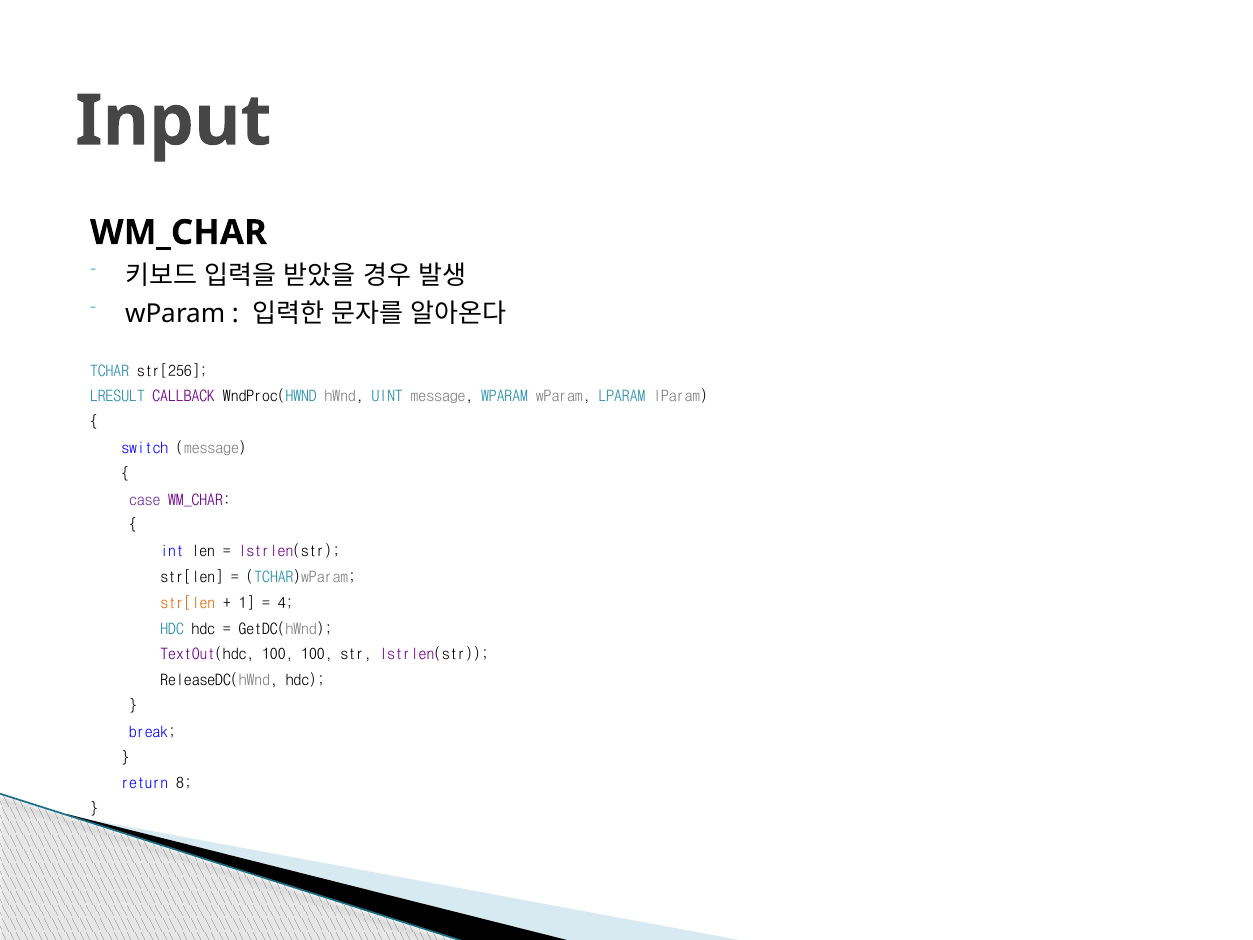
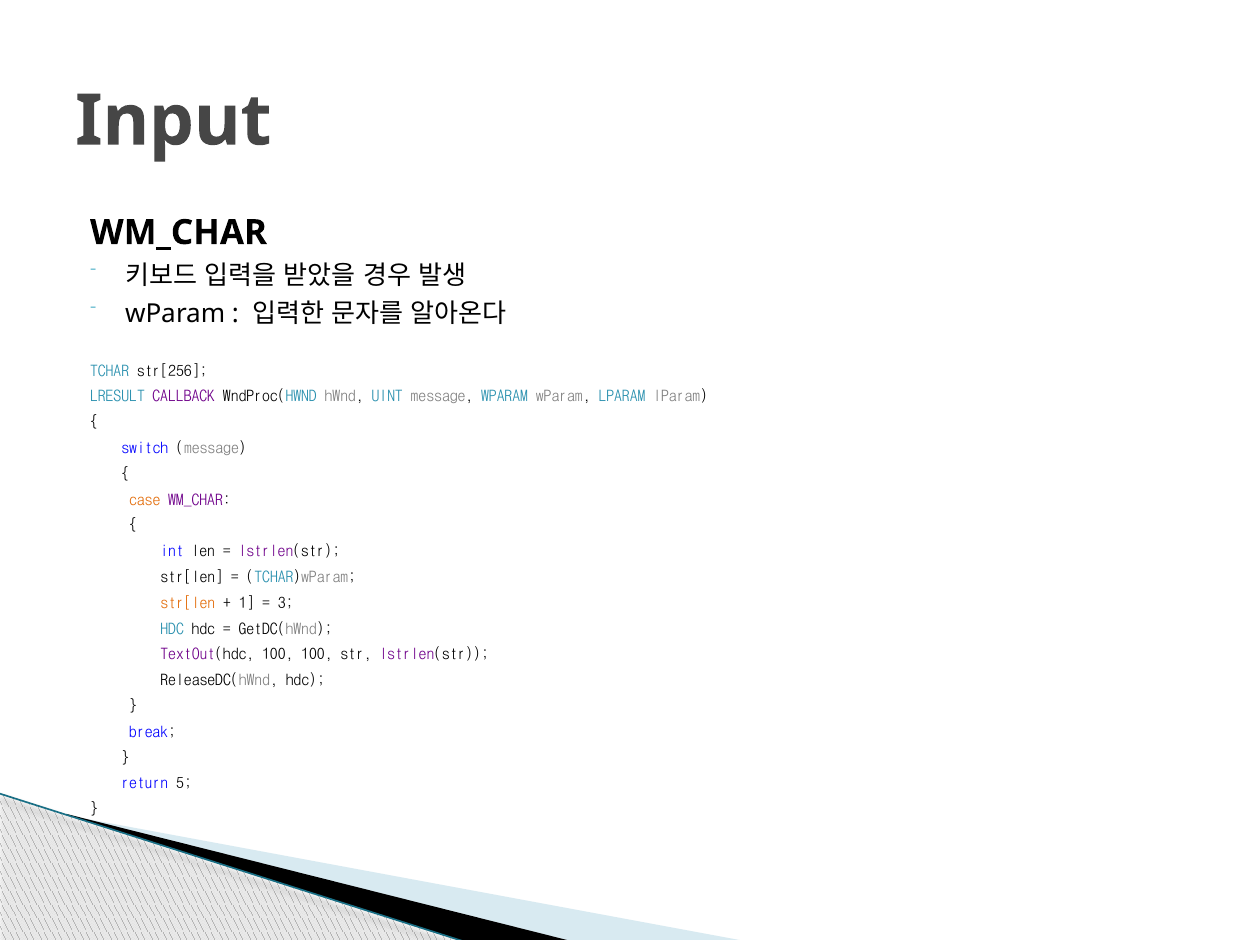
case colour: purple -> orange
4: 4 -> 3
8: 8 -> 5
